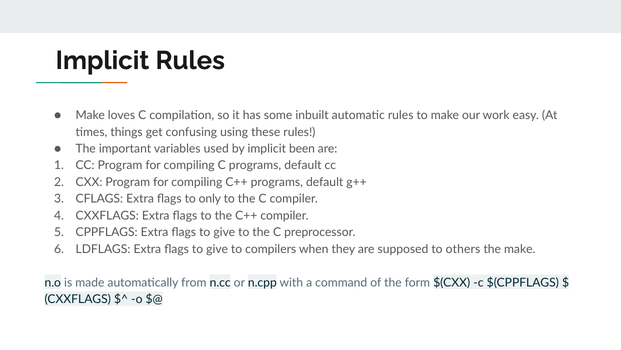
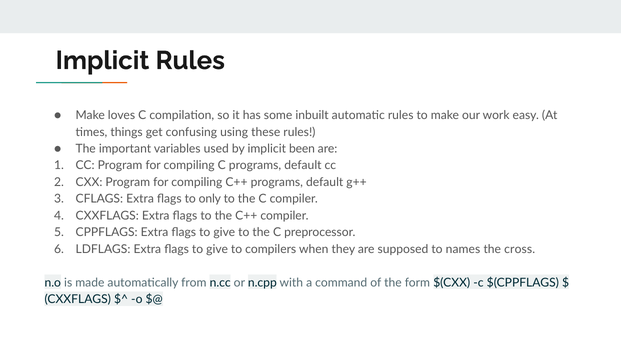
others: others -> names
the make: make -> cross
